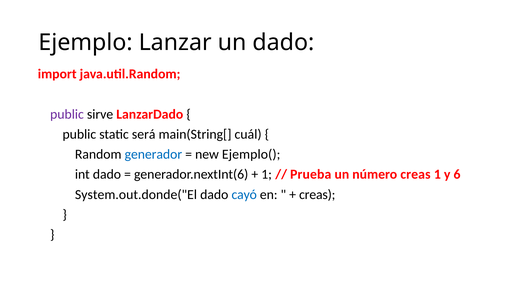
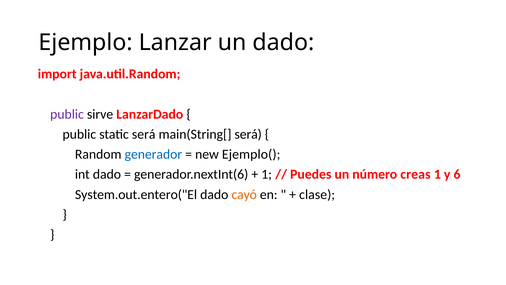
main(String[ cuál: cuál -> será
Prueba: Prueba -> Puedes
System.out.donde("El: System.out.donde("El -> System.out.entero("El
cayó colour: blue -> orange
creas at (317, 194): creas -> clase
